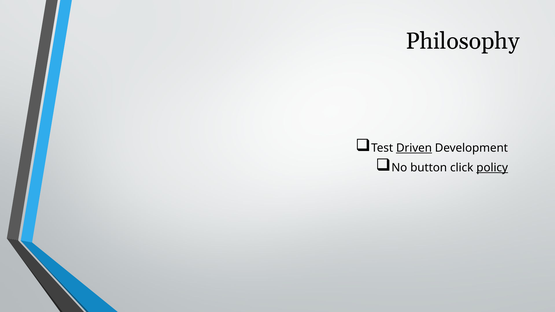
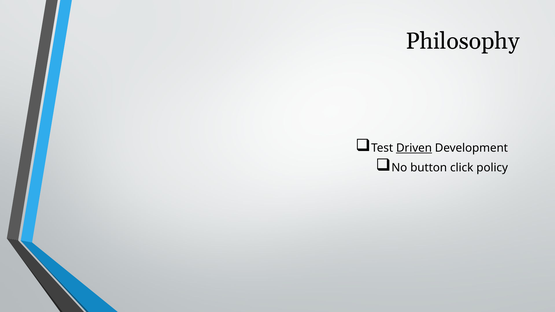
policy underline: present -> none
